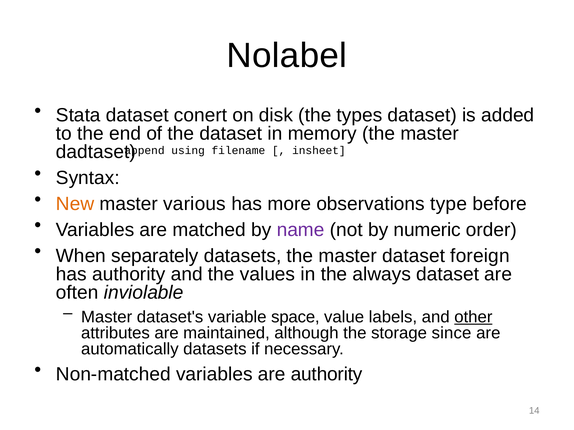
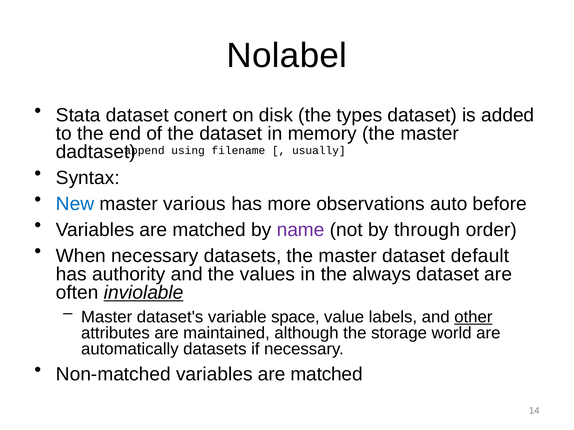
insheet: insheet -> usually
New colour: orange -> blue
type: type -> auto
numeric: numeric -> through
When separately: separately -> necessary
foreign: foreign -> default
inviolable underline: none -> present
since: since -> world
Non-matched variables are authority: authority -> matched
